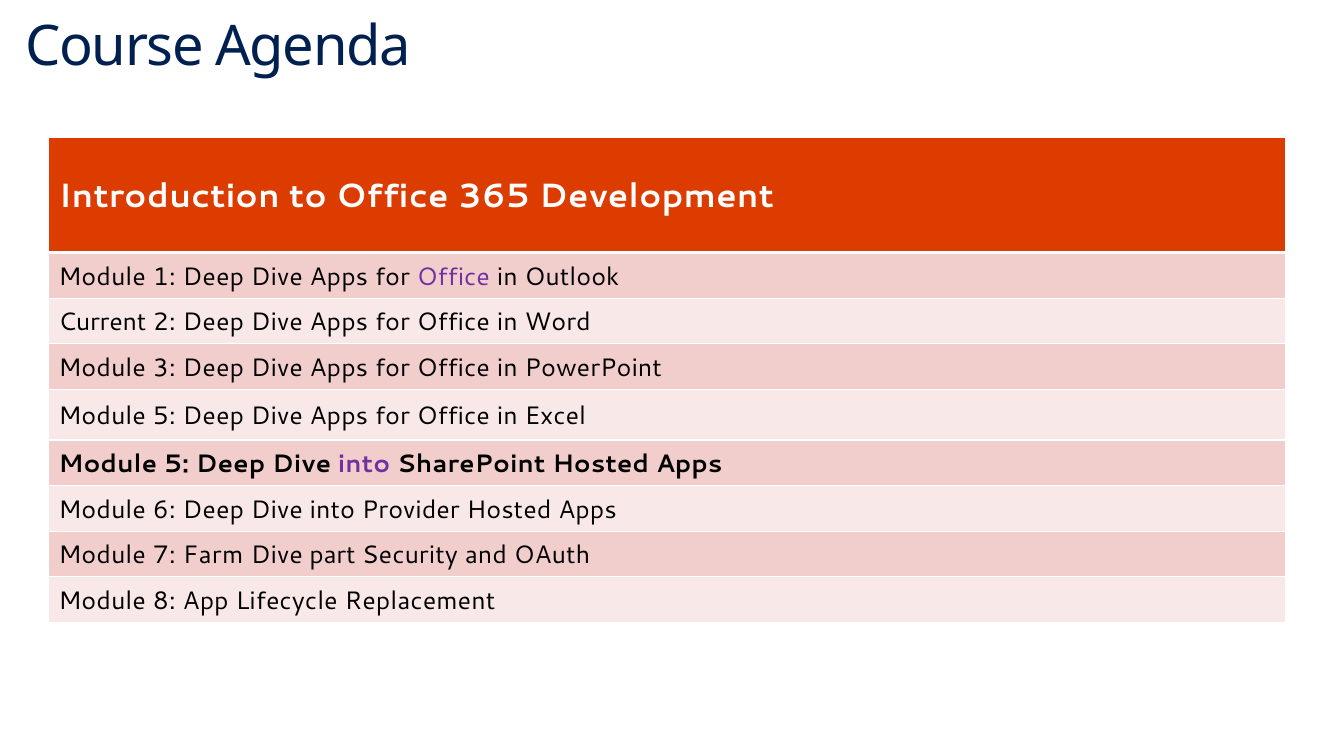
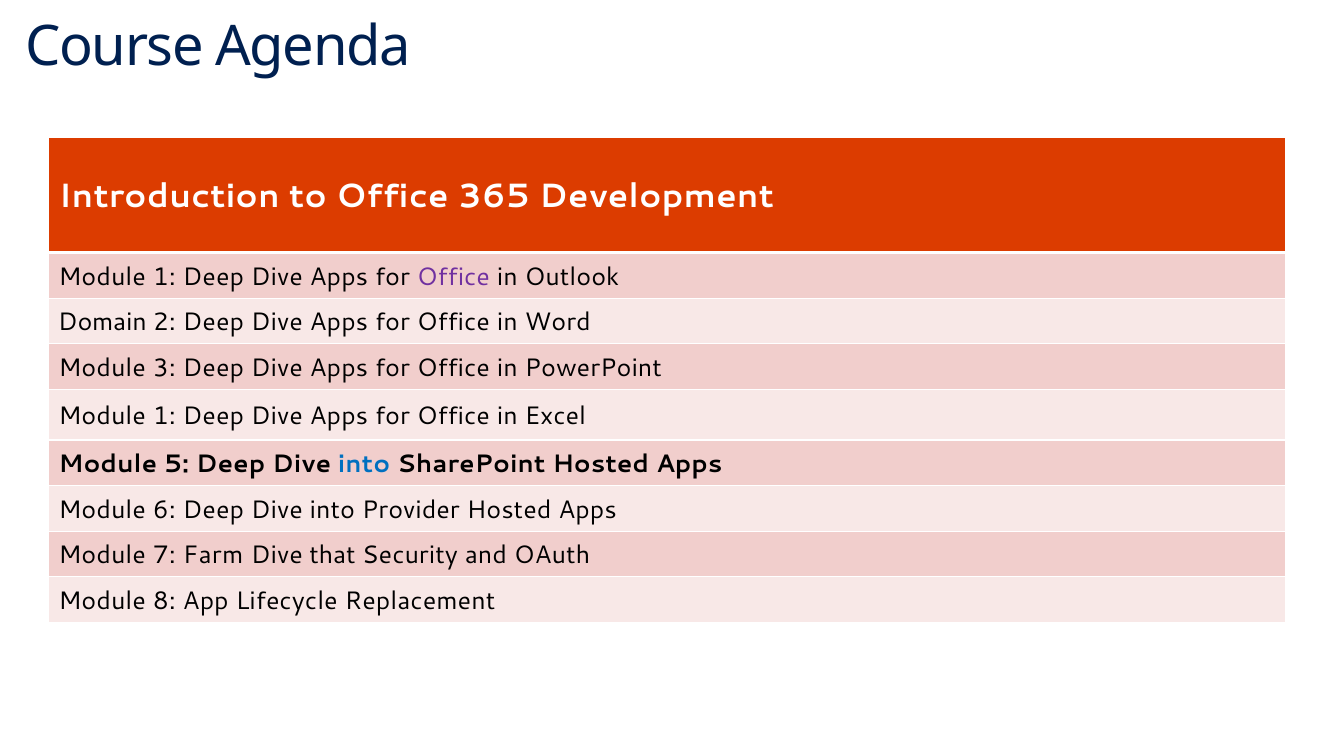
Current: Current -> Domain
5 at (164, 416): 5 -> 1
into at (364, 464) colour: purple -> blue
part: part -> that
